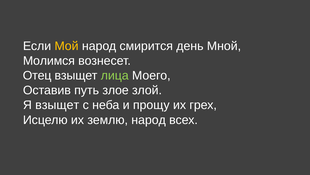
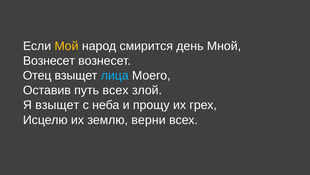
Молимся at (49, 61): Молимся -> Вознесет
лица colour: light green -> light blue
путь злое: злое -> всех
землю народ: народ -> верни
